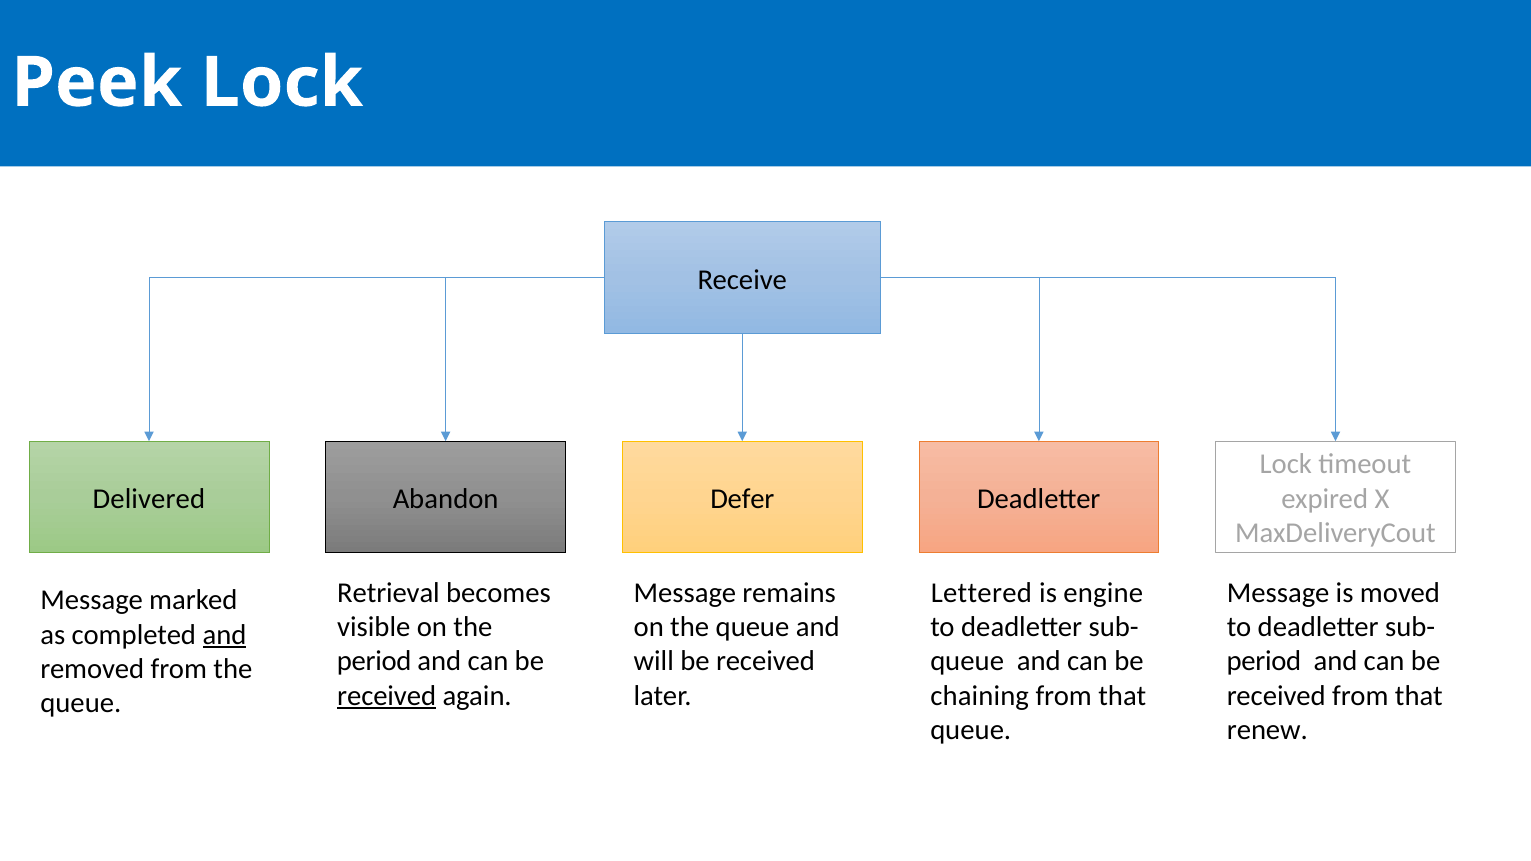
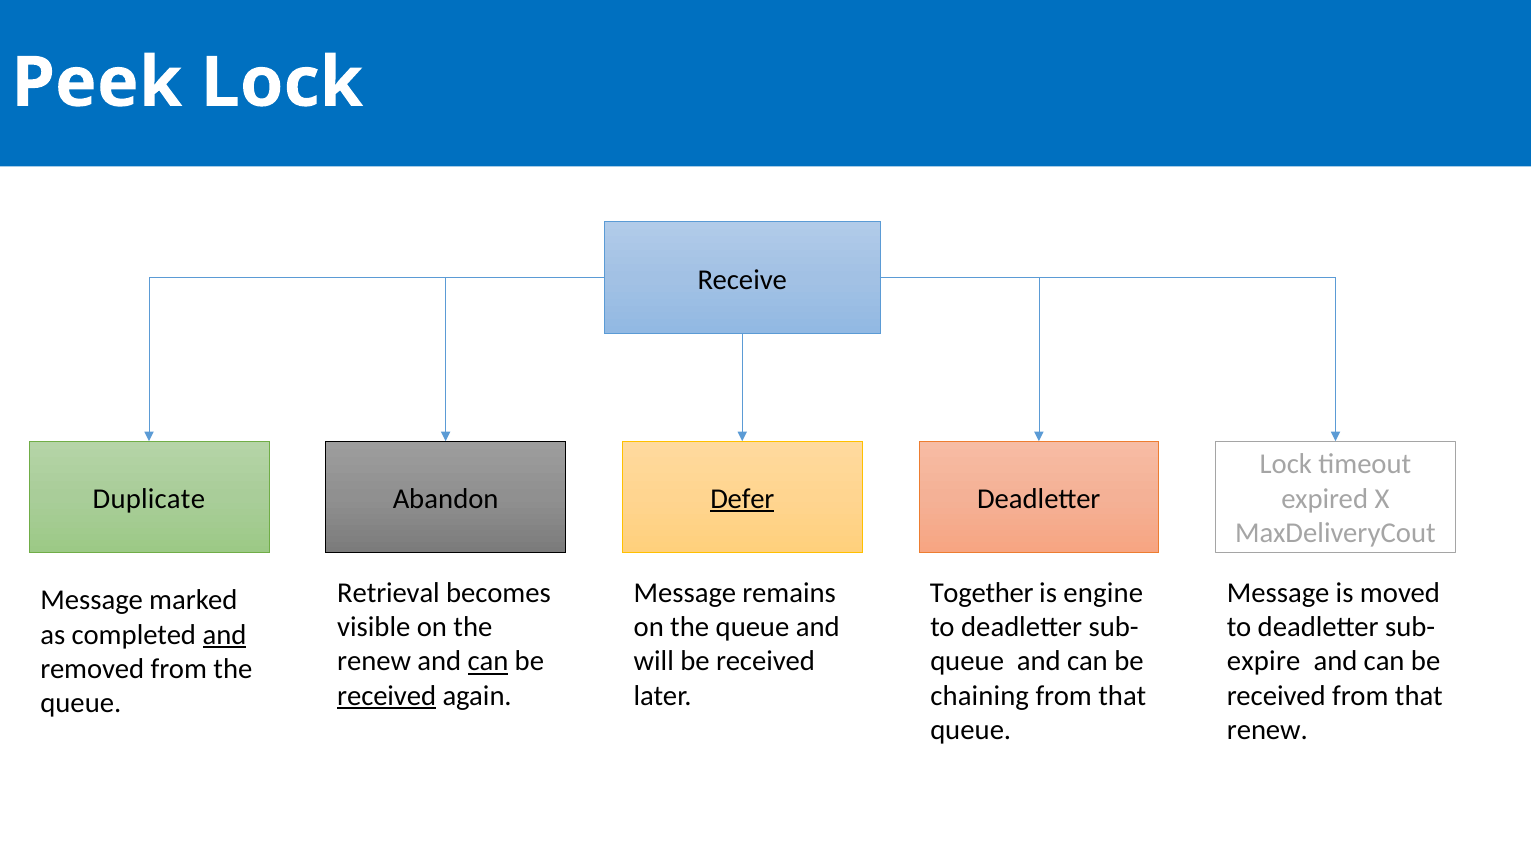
Delivered: Delivered -> Duplicate
Defer underline: none -> present
Lettered: Lettered -> Together
period at (374, 662): period -> renew
can at (488, 662) underline: none -> present
period at (1264, 662): period -> expire
